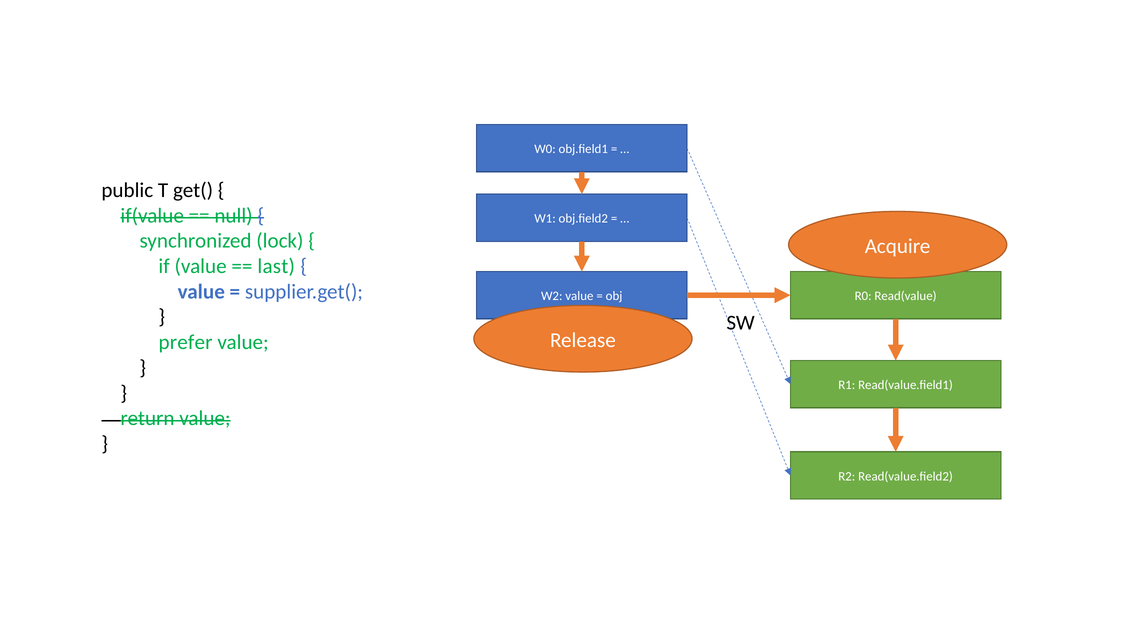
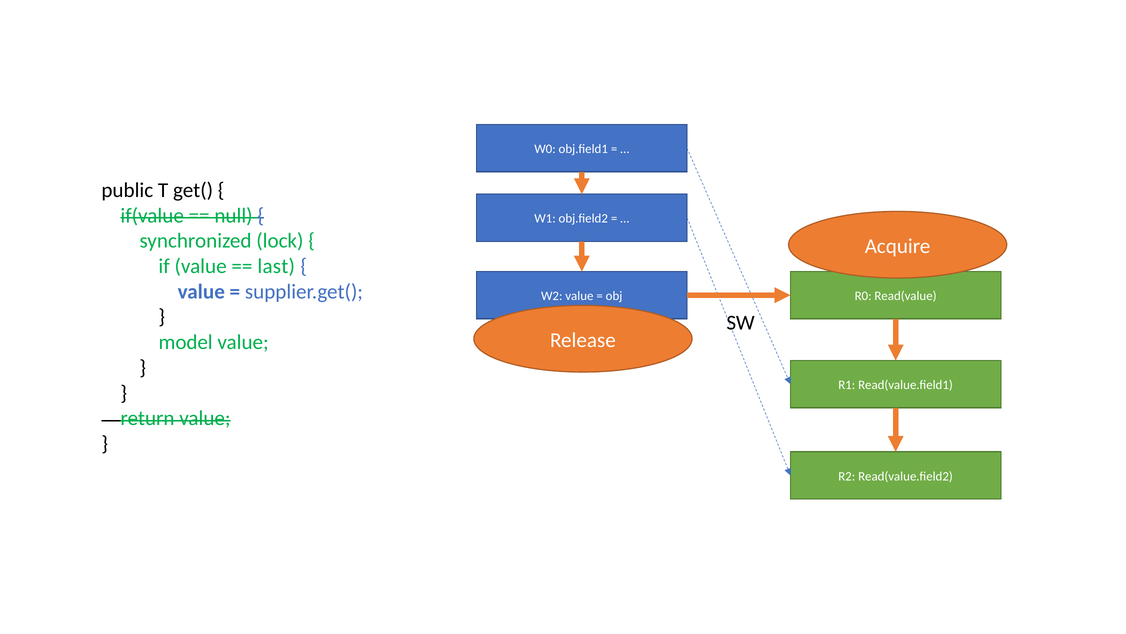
prefer: prefer -> model
